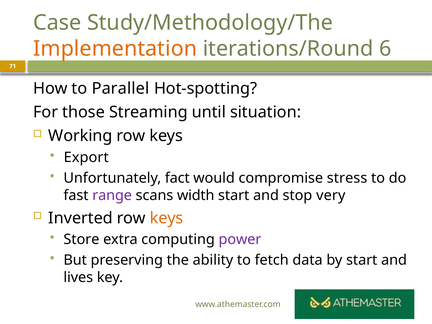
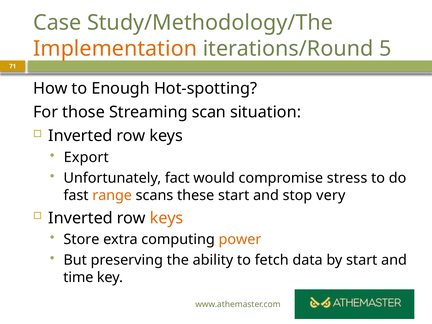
6: 6 -> 5
Parallel: Parallel -> Enough
until: until -> scan
Working at (80, 136): Working -> Inverted
range colour: purple -> orange
width: width -> these
power colour: purple -> orange
lives: lives -> time
